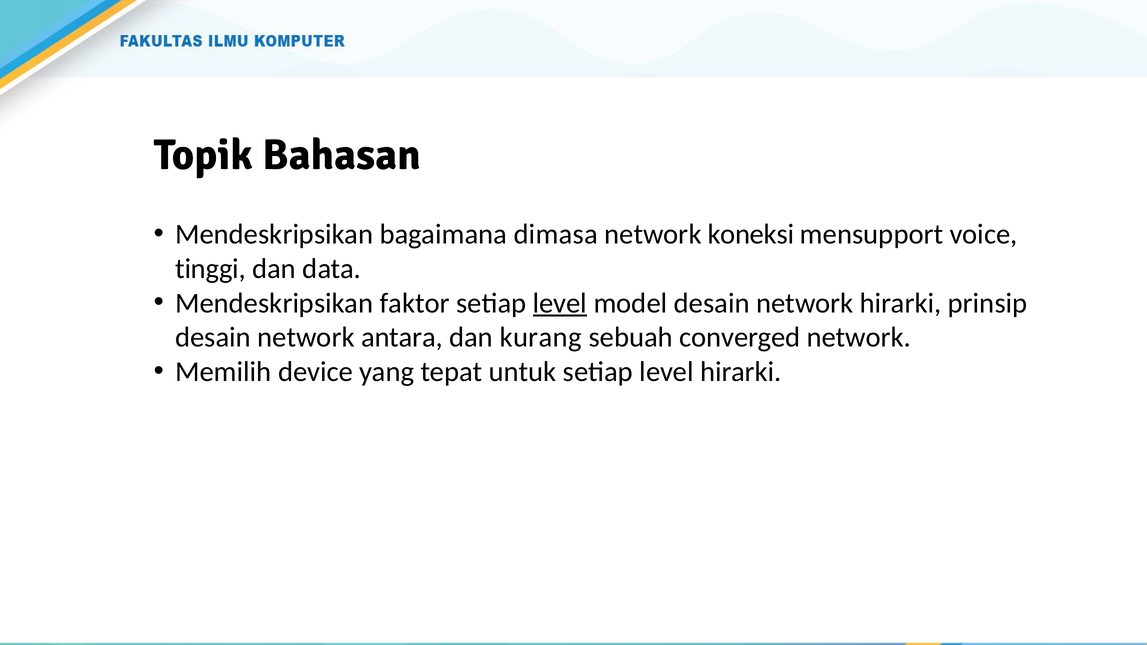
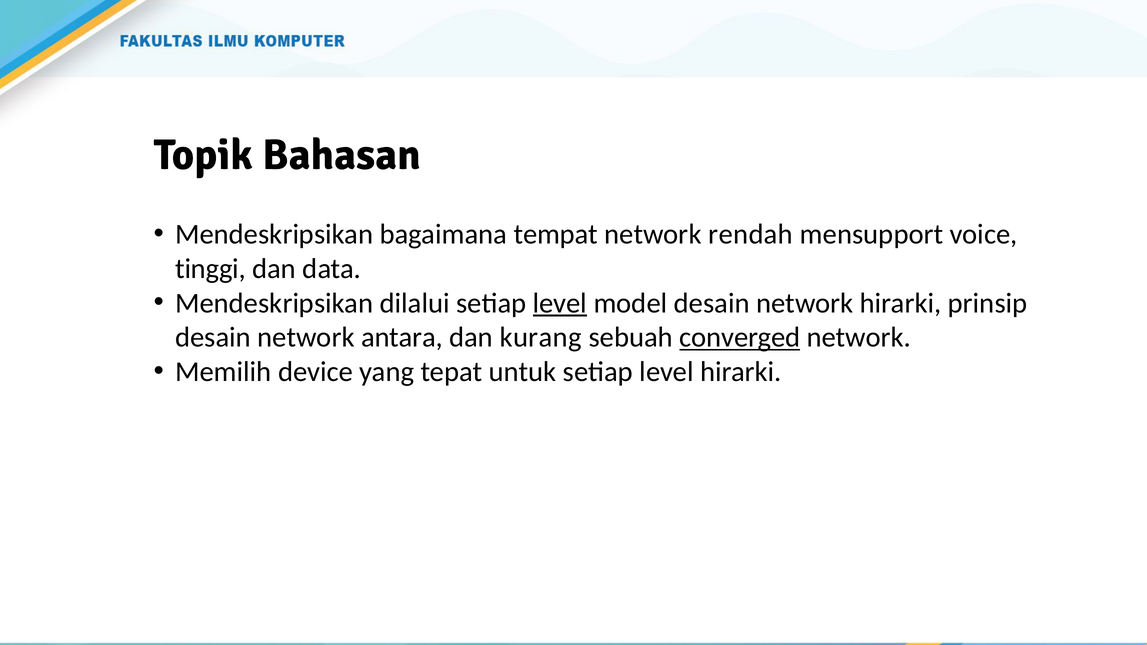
dimasa: dimasa -> tempat
koneksi: koneksi -> rendah
faktor: faktor -> dilalui
converged underline: none -> present
